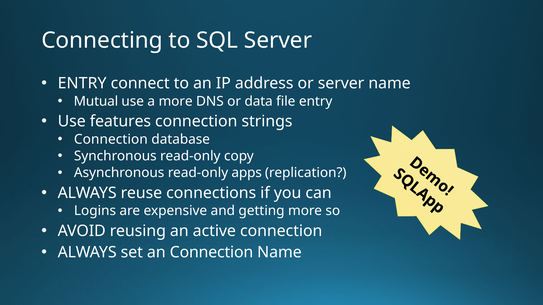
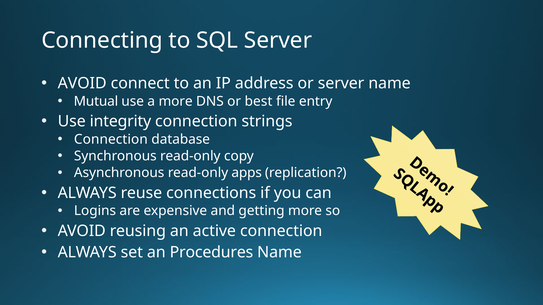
ENTRY at (82, 83): ENTRY -> AVOID
data: data -> best
features: features -> integrity
an Connection: Connection -> Procedures
